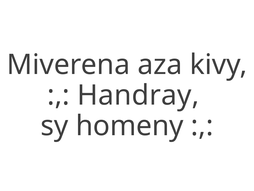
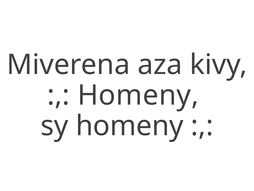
Handray at (138, 95): Handray -> Homeny
